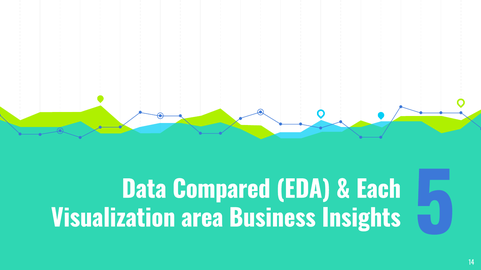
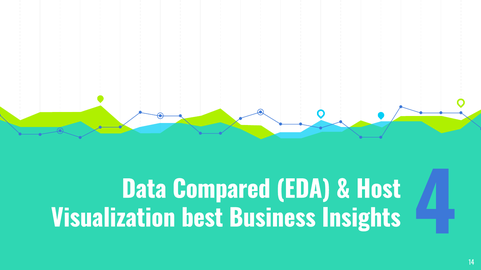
Each: Each -> Host
area: area -> best
5: 5 -> 4
